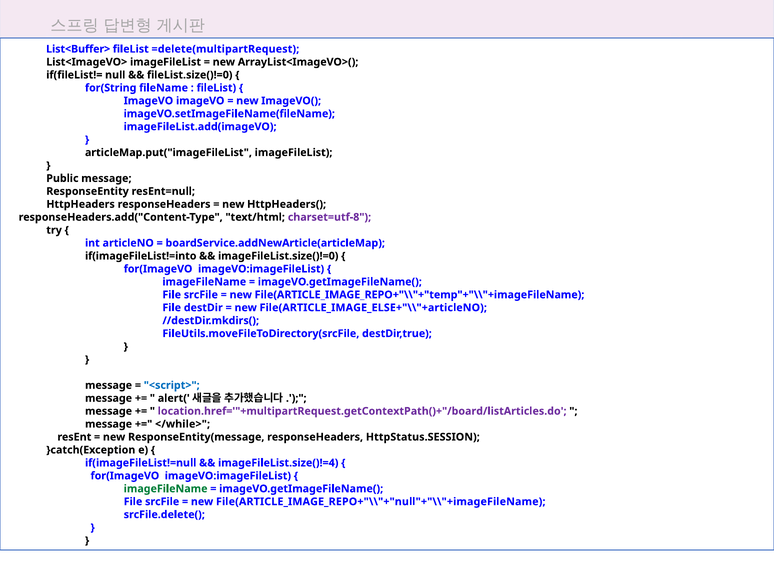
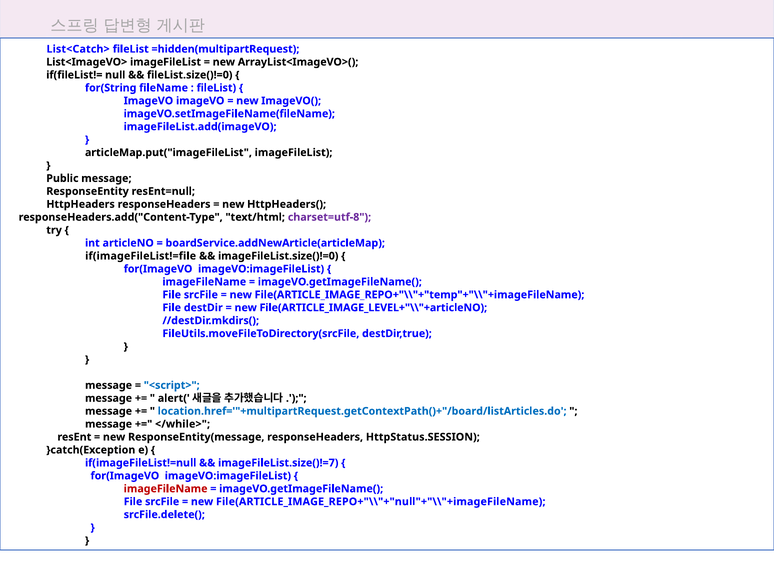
List<Buffer>: List<Buffer> -> List<Catch>
=delete(multipartRequest: =delete(multipartRequest -> =hidden(multipartRequest
if(imageFileList!=into: if(imageFileList!=into -> if(imageFileList!=file
File(ARTICLE_IMAGE_ELSE+"\\"+articleNO: File(ARTICLE_IMAGE_ELSE+"\\"+articleNO -> File(ARTICLE_IMAGE_LEVEL+"\\"+articleNO
location.href='"+multipartRequest.getContextPath()+"/board/listArticles.do colour: purple -> blue
imageFileList.size()!=4: imageFileList.size()!=4 -> imageFileList.size()!=7
imageFileName at (166, 488) colour: green -> red
